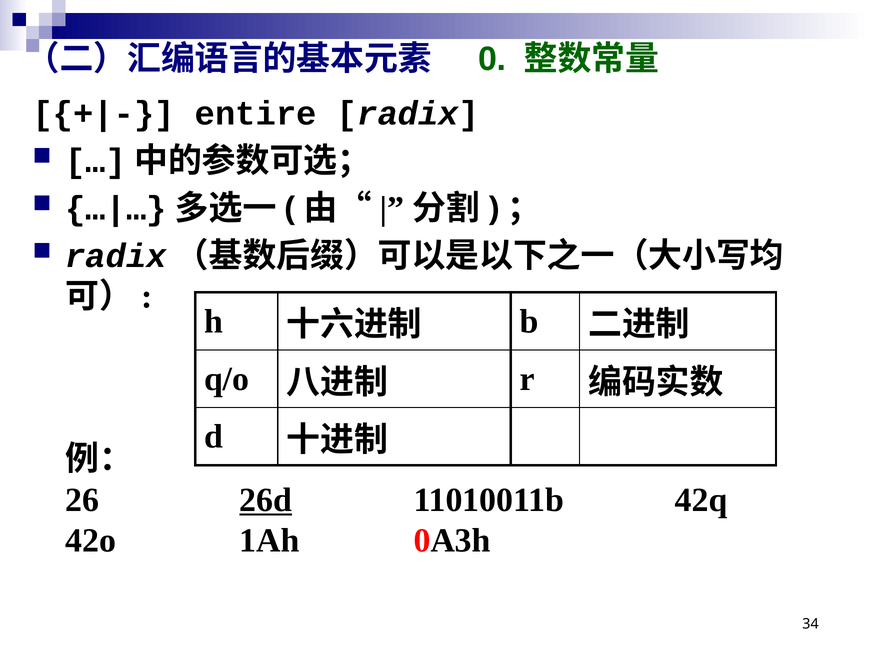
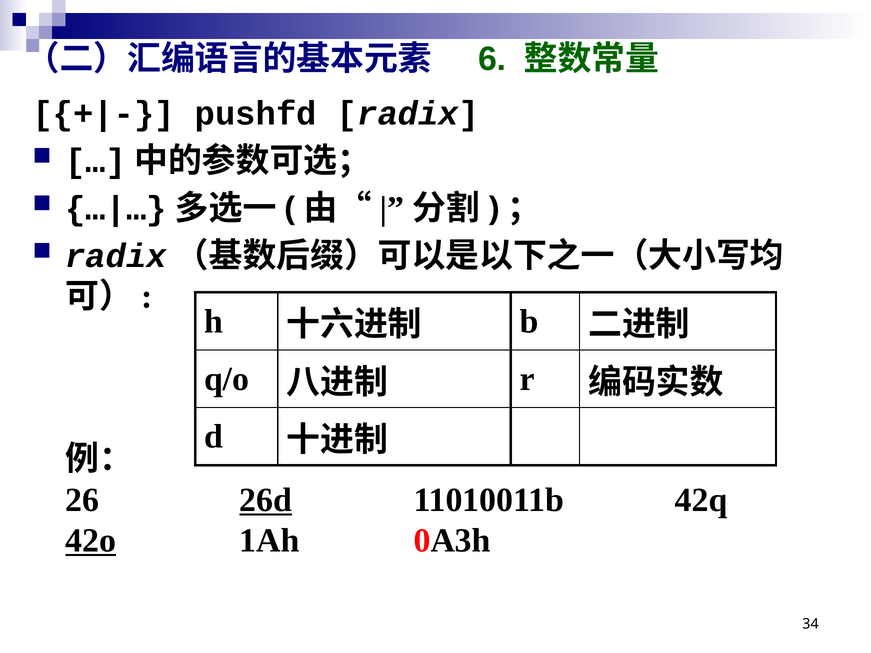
0: 0 -> 6
entire: entire -> pushfd
42o underline: none -> present
